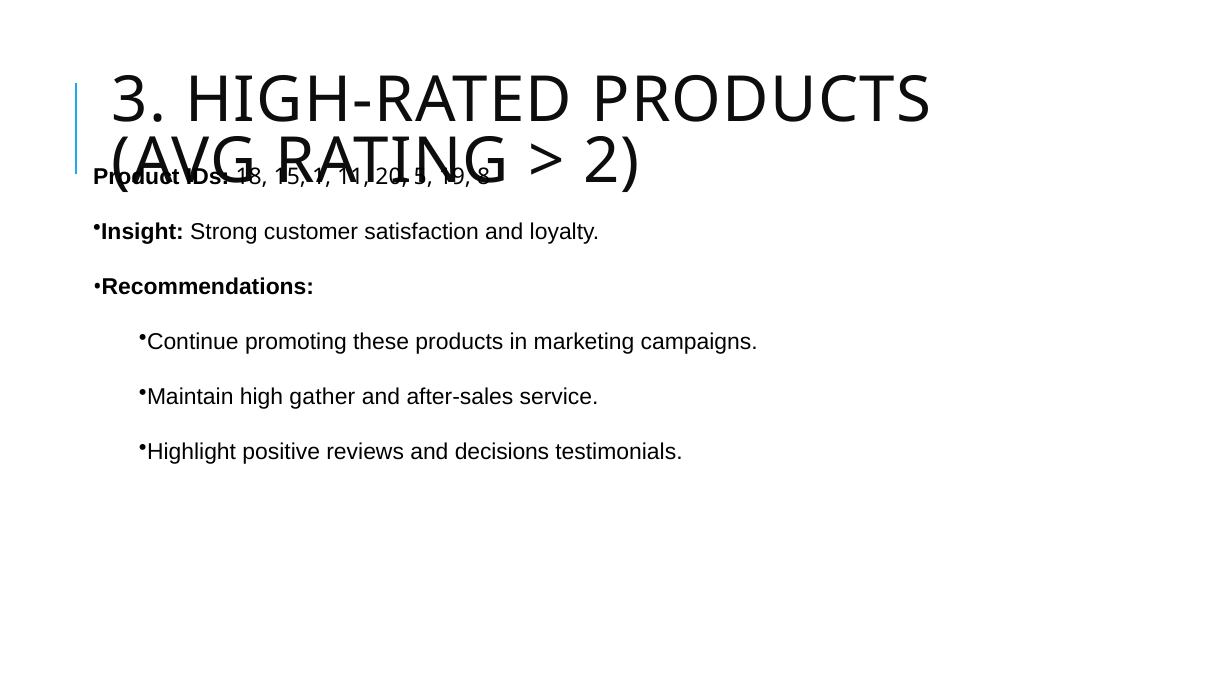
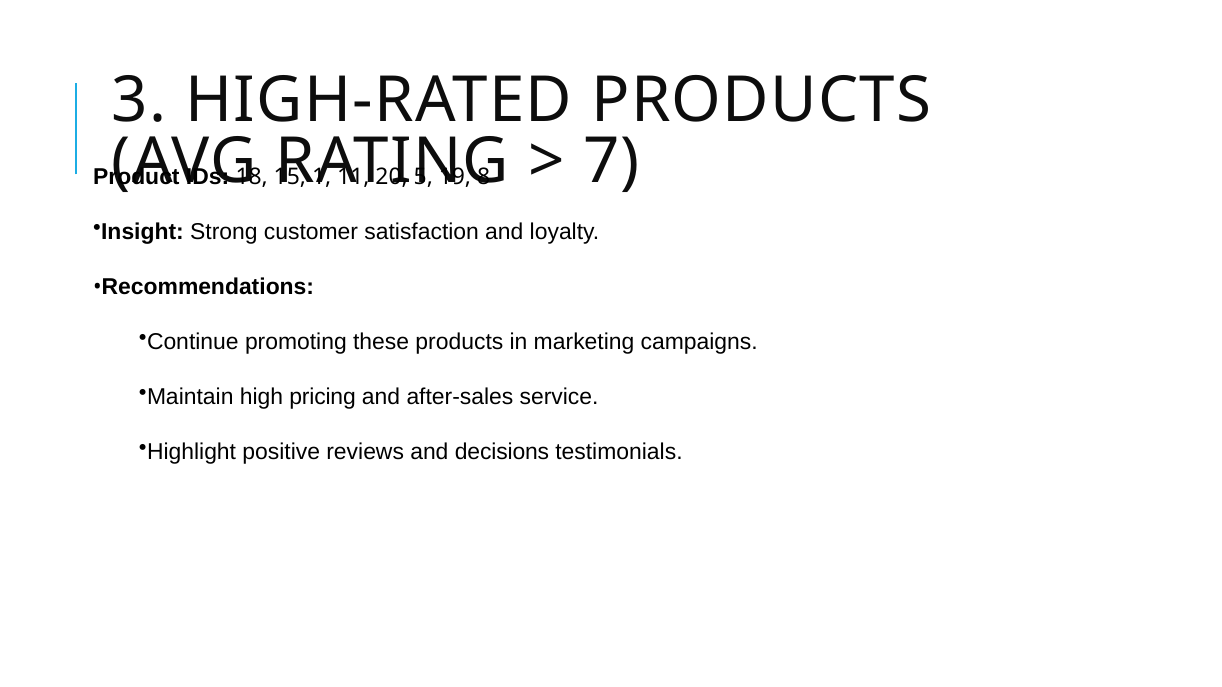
2: 2 -> 7
gather: gather -> pricing
